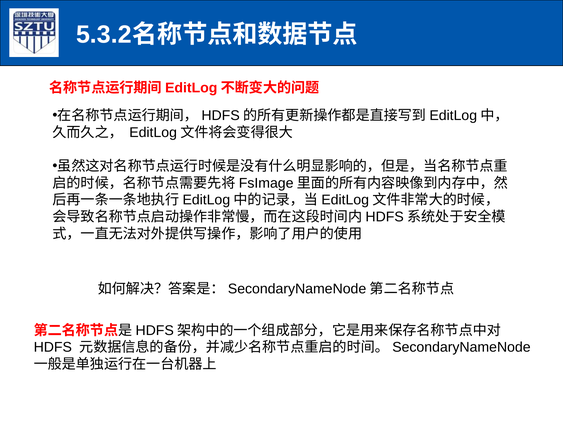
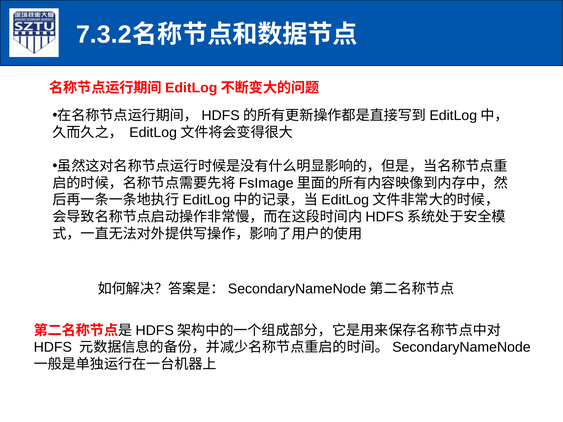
5.3.2: 5.3.2 -> 7.3.2
